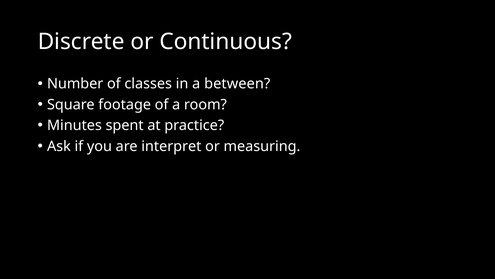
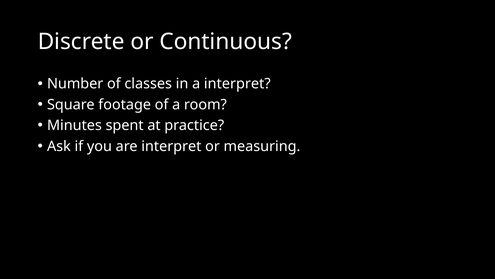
a between: between -> interpret
